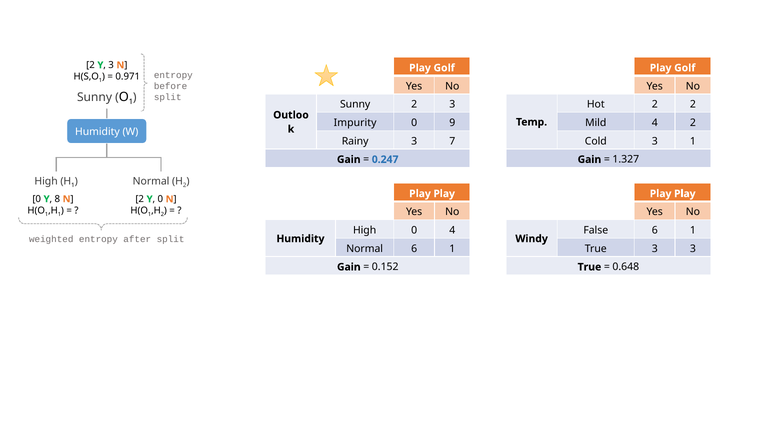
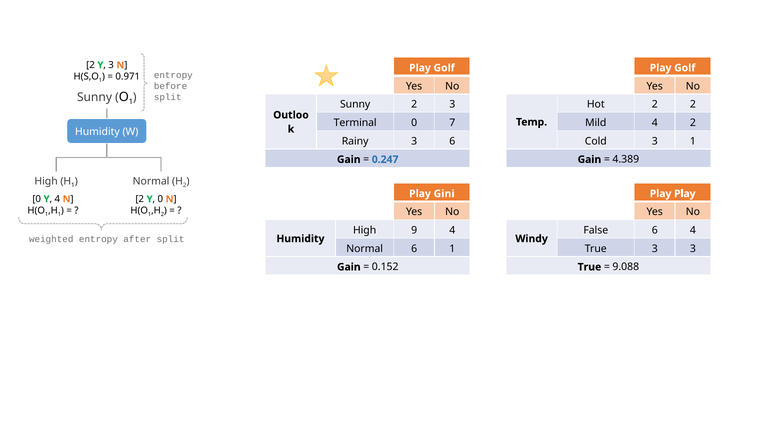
Impurity: Impurity -> Terminal
9: 9 -> 7
3 7: 7 -> 6
1.327: 1.327 -> 4.389
Play at (444, 194): Play -> Gini
Y 8: 8 -> 4
High 0: 0 -> 9
False 6 1: 1 -> 4
0.648: 0.648 -> 9.088
